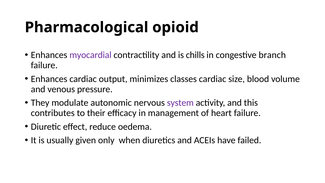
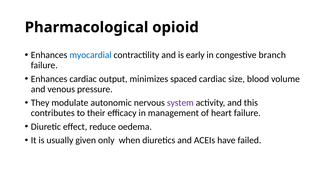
myocardial colour: purple -> blue
chills: chills -> early
classes: classes -> spaced
